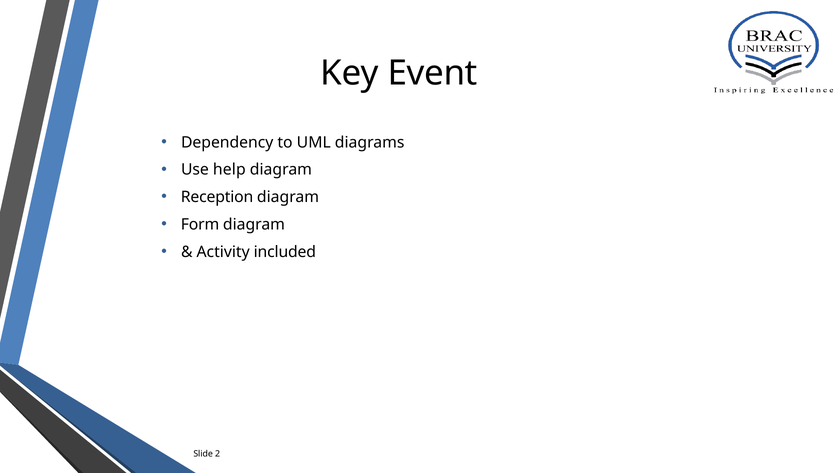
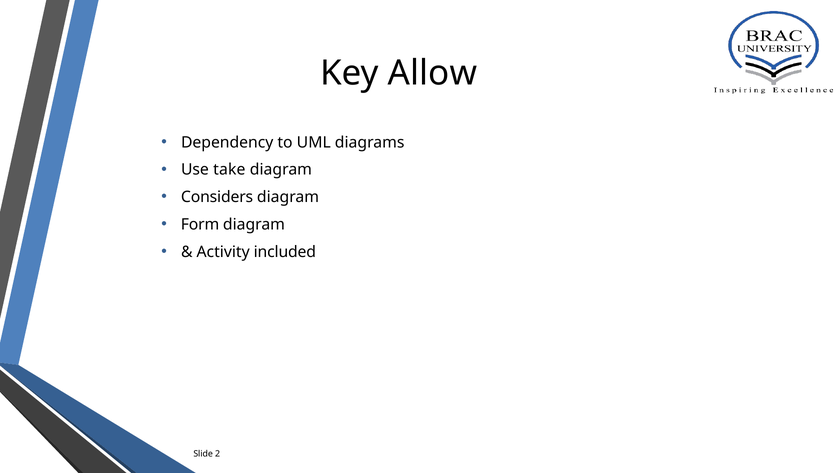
Event: Event -> Allow
help: help -> take
Reception: Reception -> Considers
